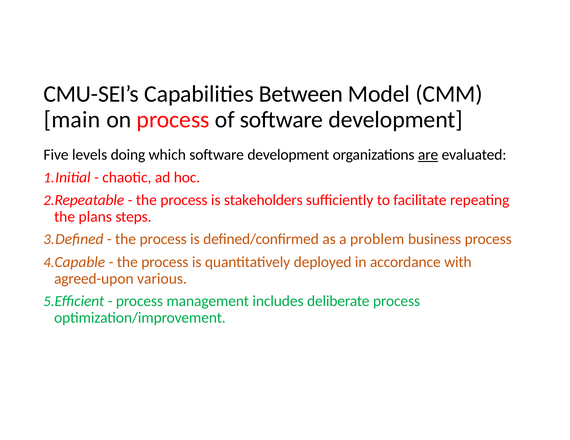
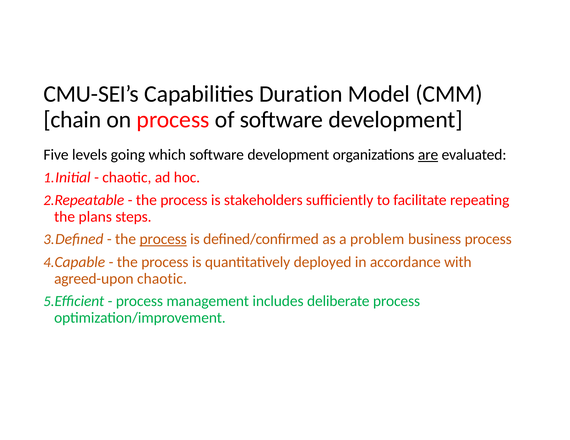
Between: Between -> Duration
main: main -> chain
doing: doing -> going
process at (163, 239) underline: none -> present
agreed-upon various: various -> chaotic
